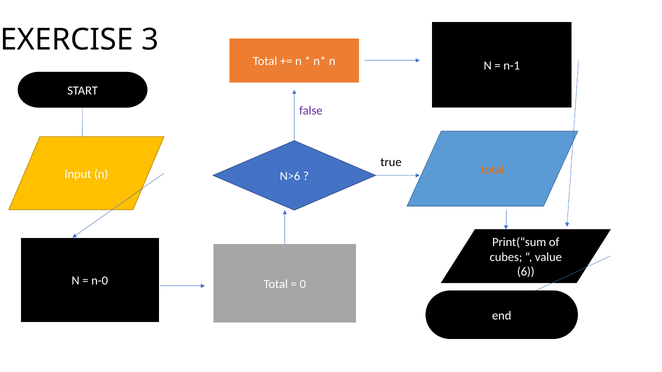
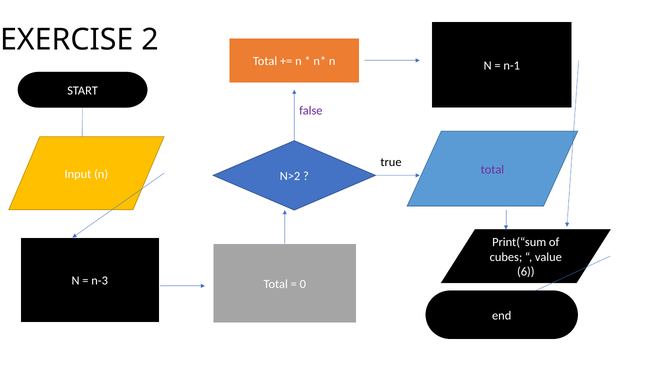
3: 3 -> 2
total at (492, 170) colour: orange -> purple
N>6: N>6 -> N>2
n-0: n-0 -> n-3
